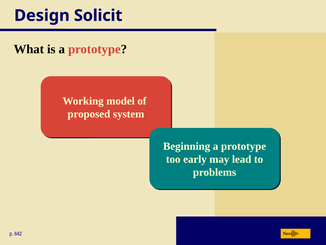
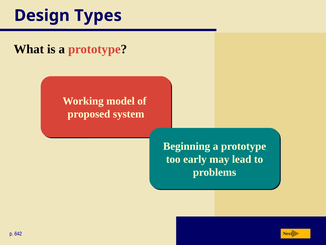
Solicit: Solicit -> Types
